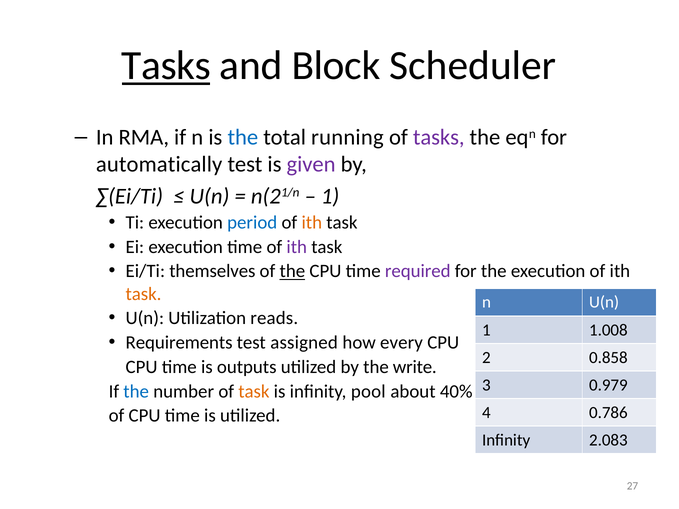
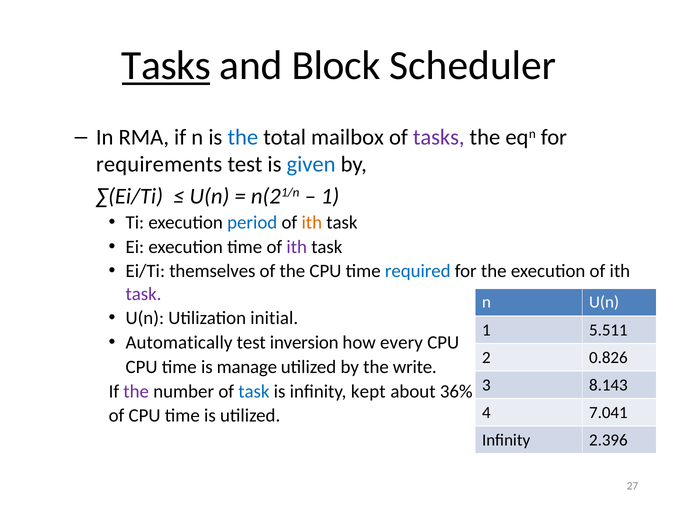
running: running -> mailbox
automatically: automatically -> requirements
given colour: purple -> blue
the at (292, 271) underline: present -> none
required colour: purple -> blue
task at (144, 294) colour: orange -> purple
reads: reads -> initial
1.008: 1.008 -> 5.511
Requirements: Requirements -> Automatically
assigned: assigned -> inversion
0.858: 0.858 -> 0.826
outputs: outputs -> manage
0.979: 0.979 -> 8.143
the at (136, 392) colour: blue -> purple
task at (254, 392) colour: orange -> blue
pool: pool -> kept
40%: 40% -> 36%
0.786: 0.786 -> 7.041
2.083: 2.083 -> 2.396
